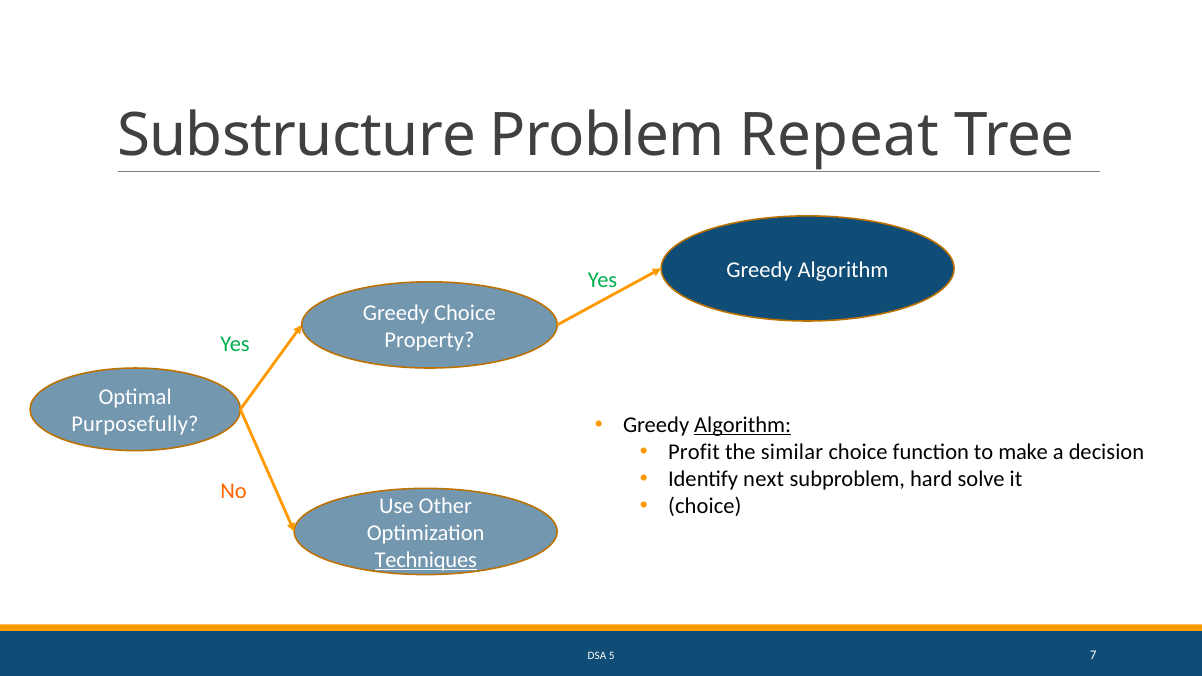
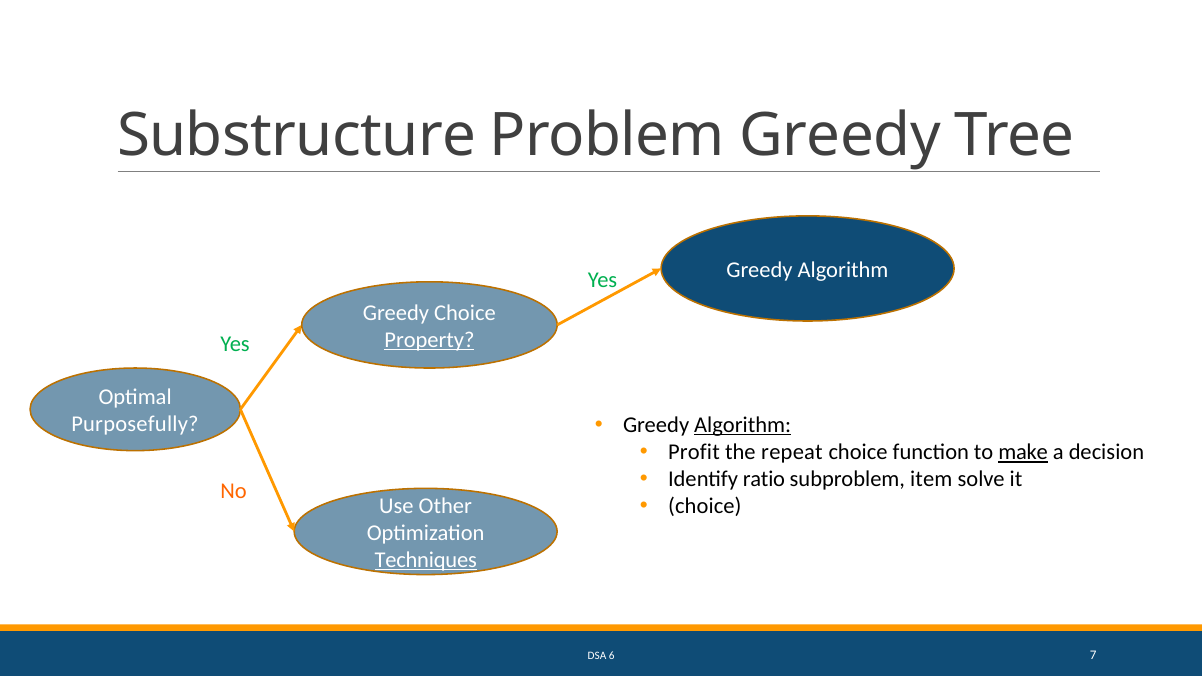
Problem Repeat: Repeat -> Greedy
Property underline: none -> present
similar: similar -> repeat
make underline: none -> present
next: next -> ratio
hard: hard -> item
5: 5 -> 6
